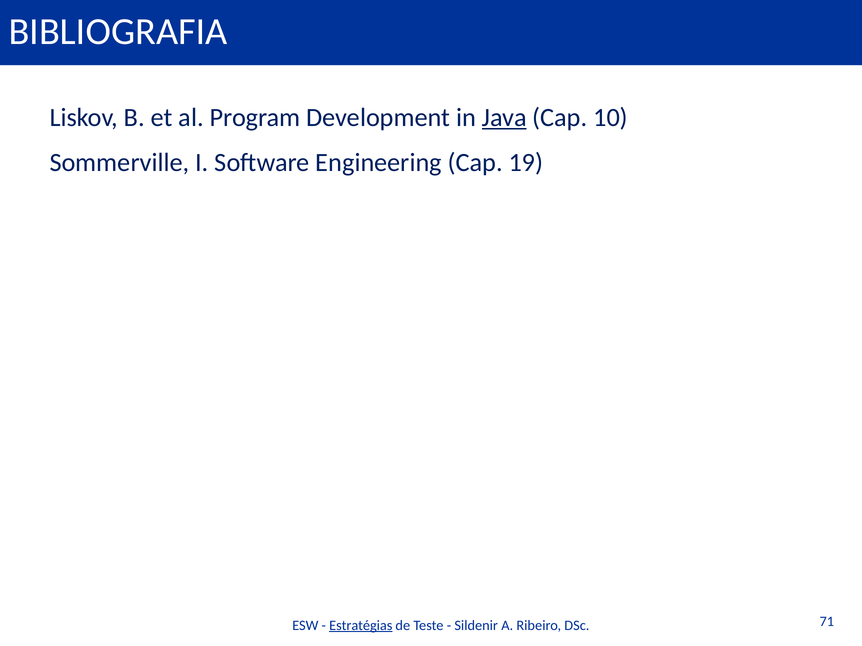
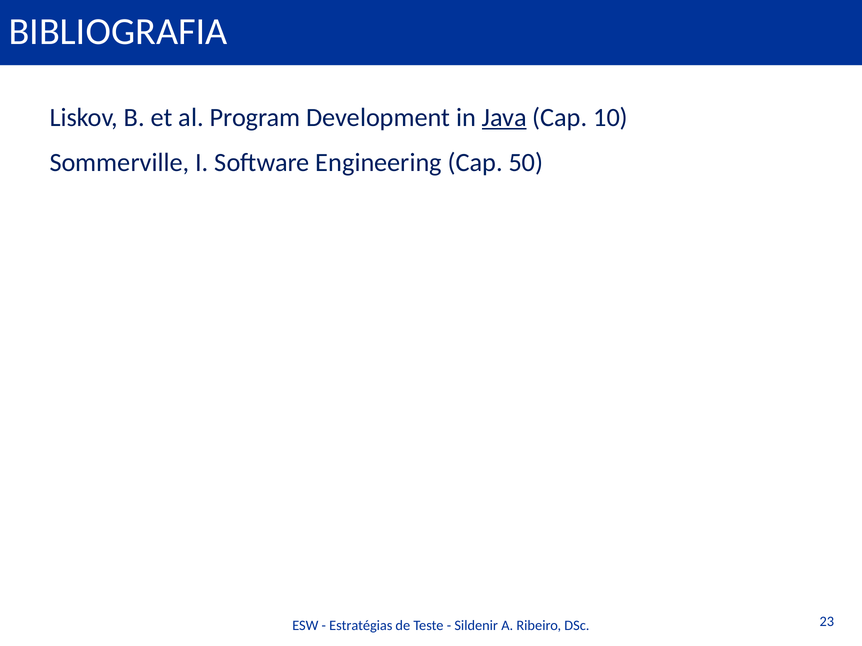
19: 19 -> 50
Estratégias underline: present -> none
71: 71 -> 23
